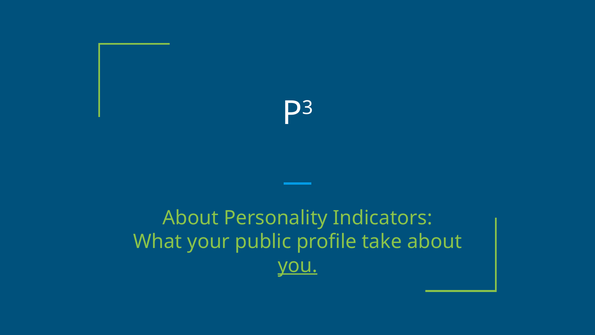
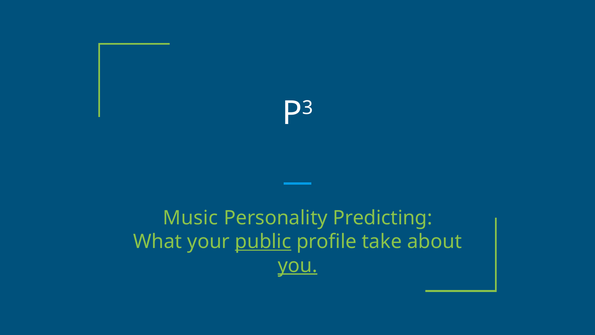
About at (191, 218): About -> Music
Indicators: Indicators -> Predicting
public underline: none -> present
